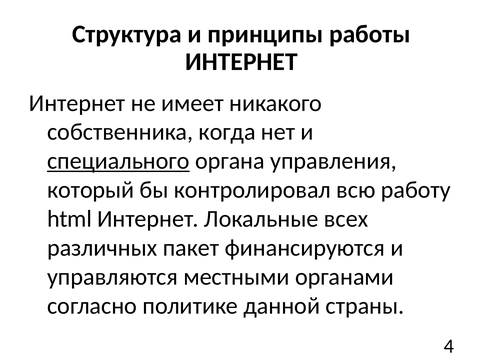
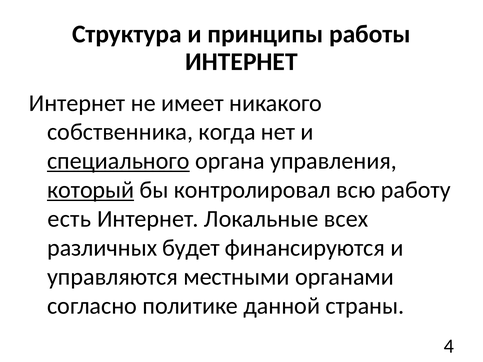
который underline: none -> present
html: html -> есть
пакет: пакет -> будет
